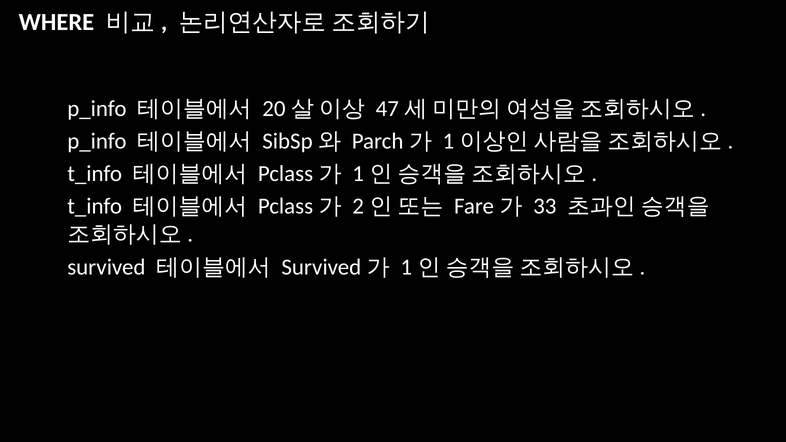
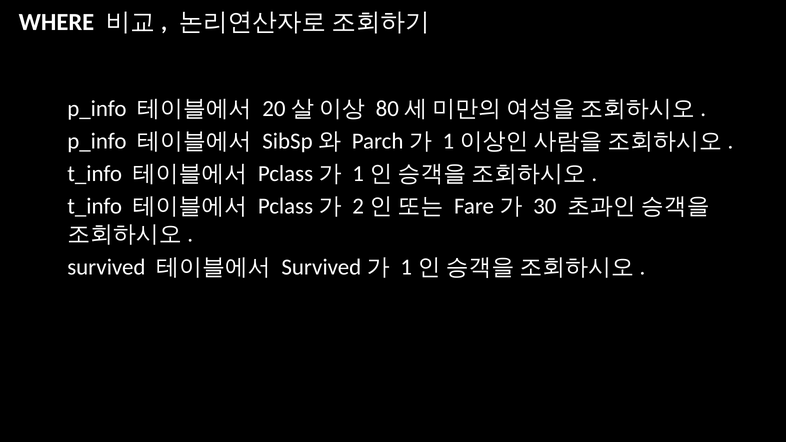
47: 47 -> 80
33: 33 -> 30
